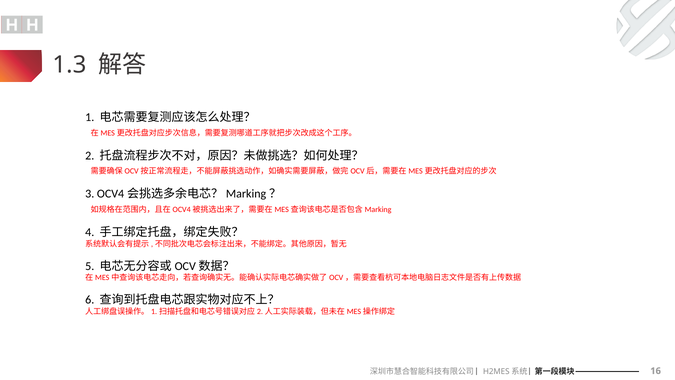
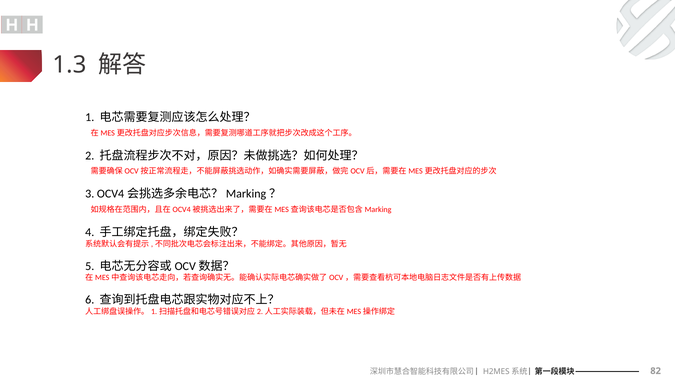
16: 16 -> 82
